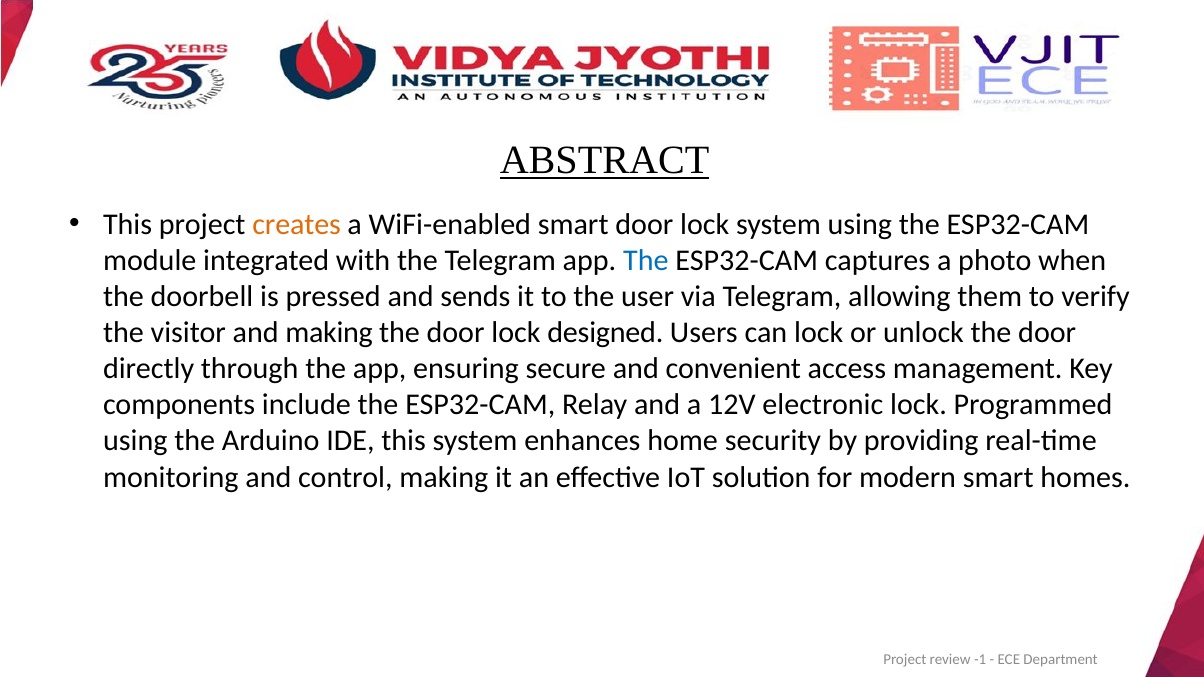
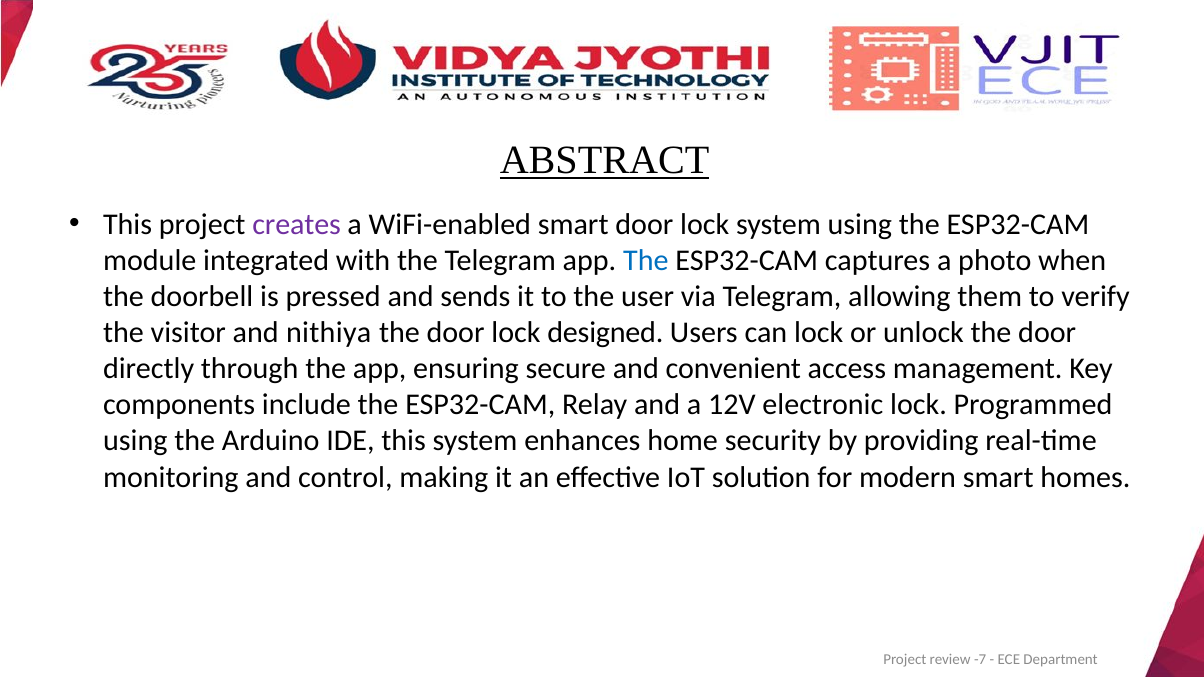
creates colour: orange -> purple
and making: making -> nithiya
-1: -1 -> -7
